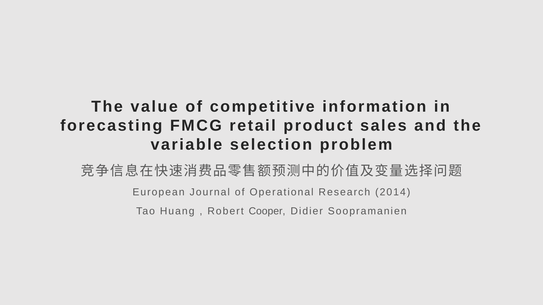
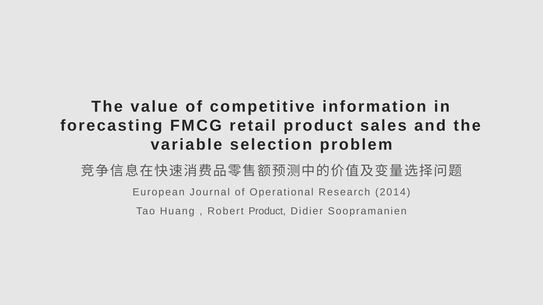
Robert Cooper: Cooper -> Product
